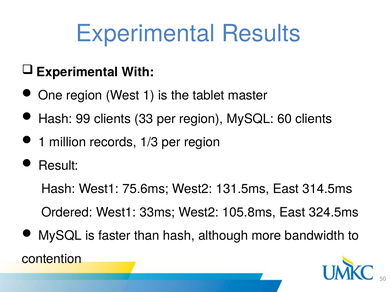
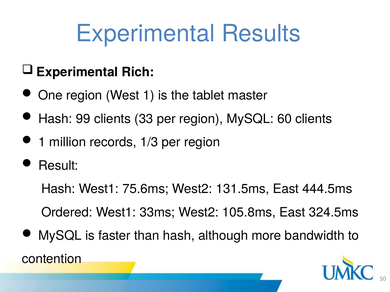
With: With -> Rich
314.5ms: 314.5ms -> 444.5ms
